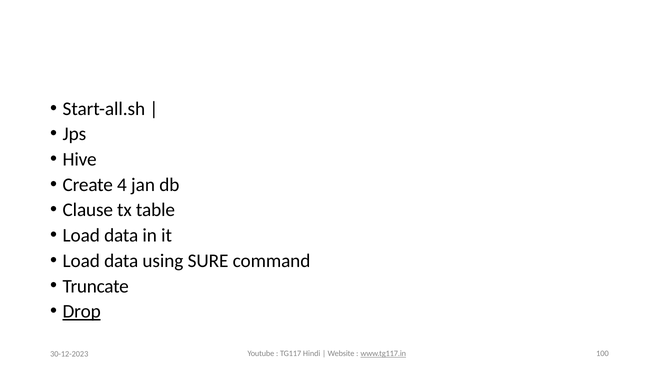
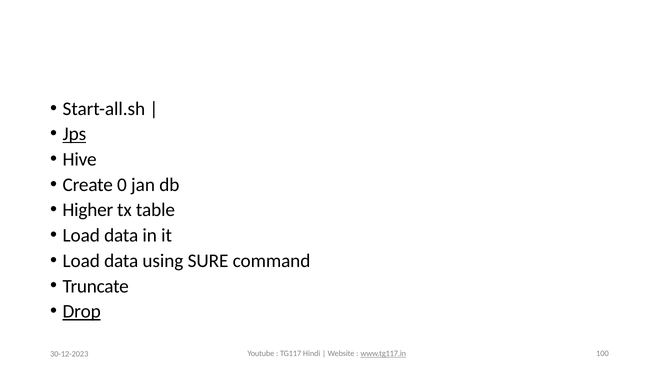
Jps underline: none -> present
4: 4 -> 0
Clause: Clause -> Higher
